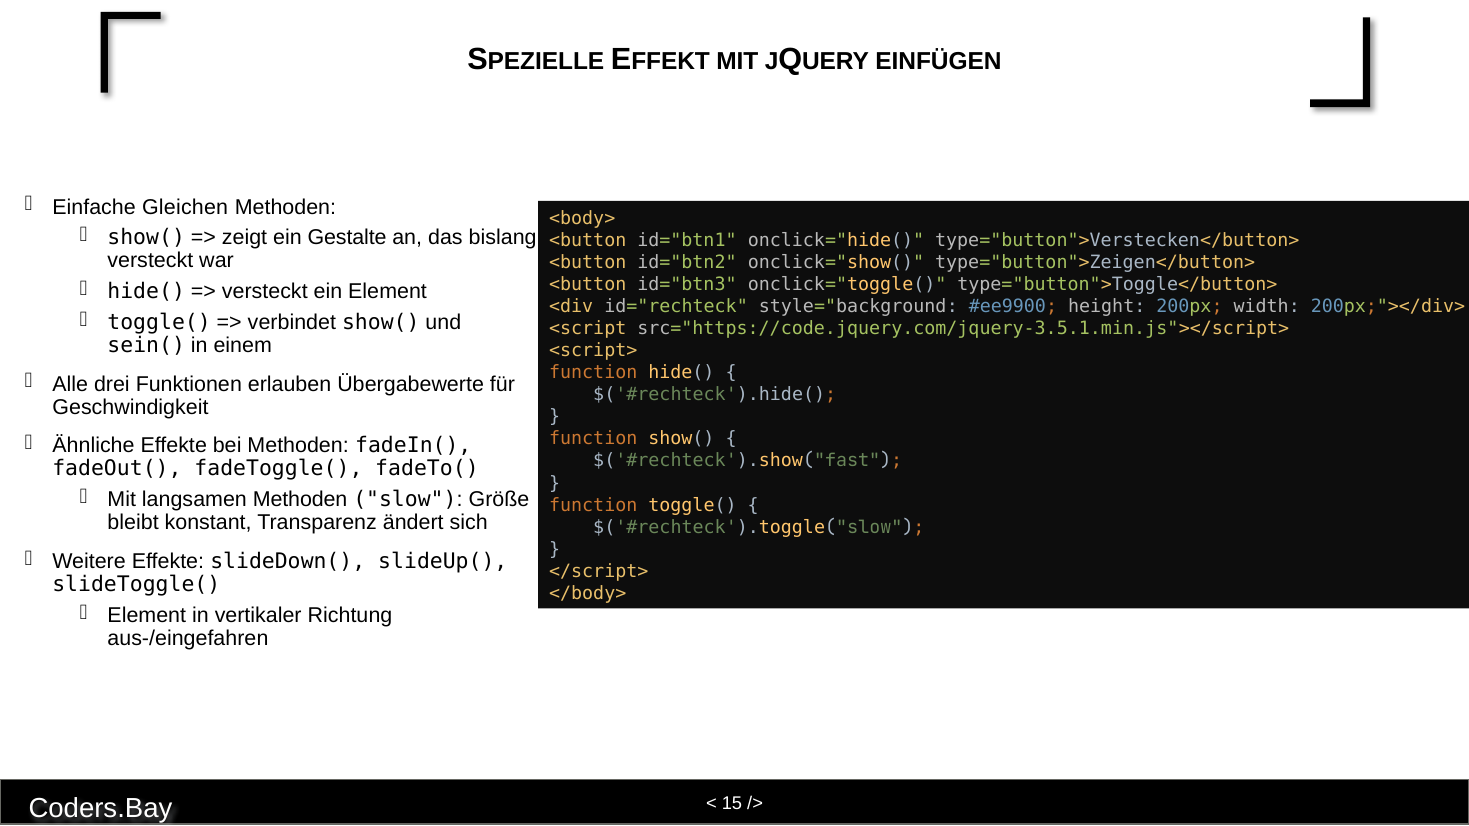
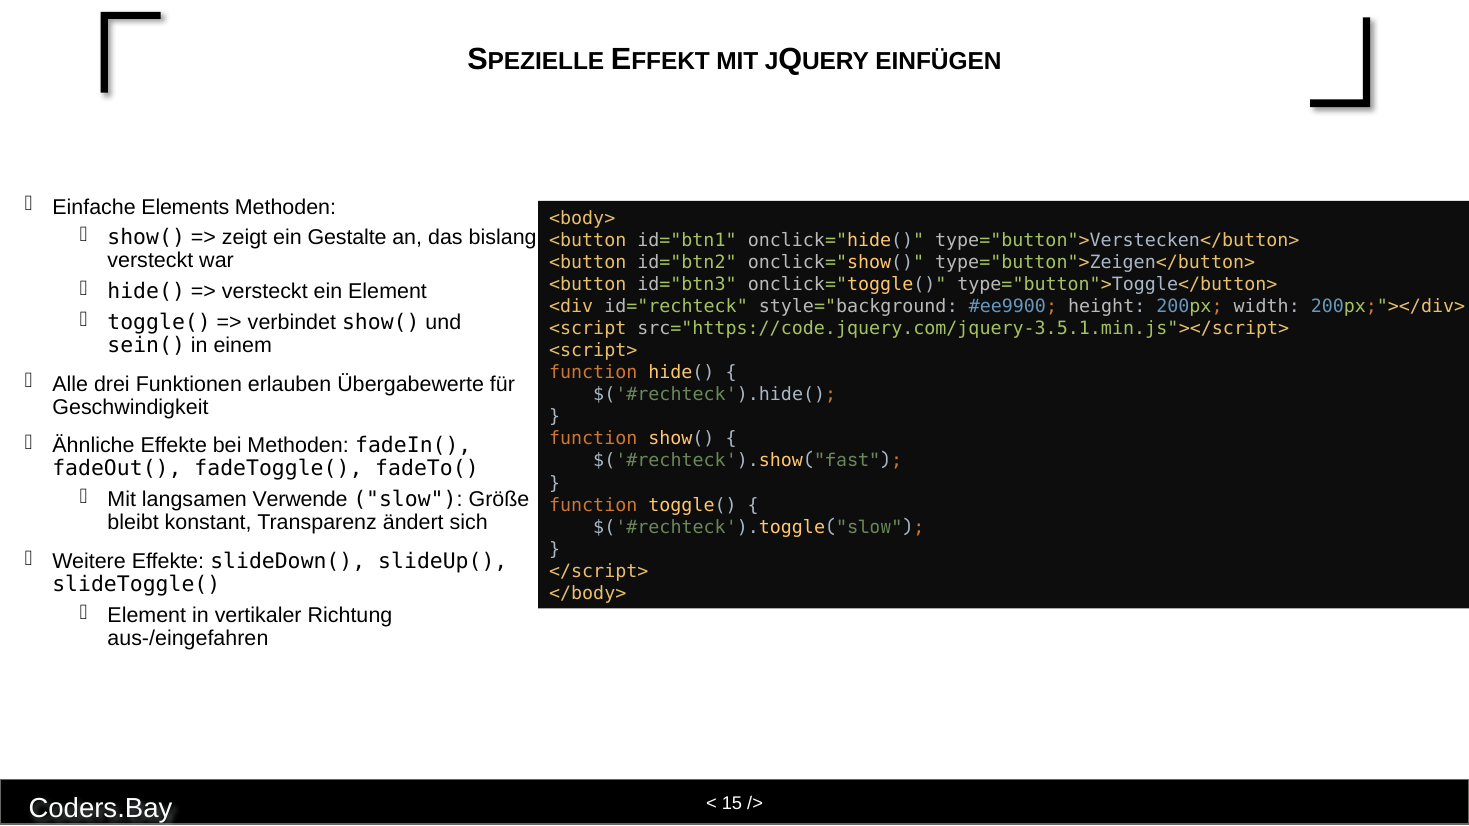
Gleichen: Gleichen -> Elements
langsamen Methoden: Methoden -> Verwende
